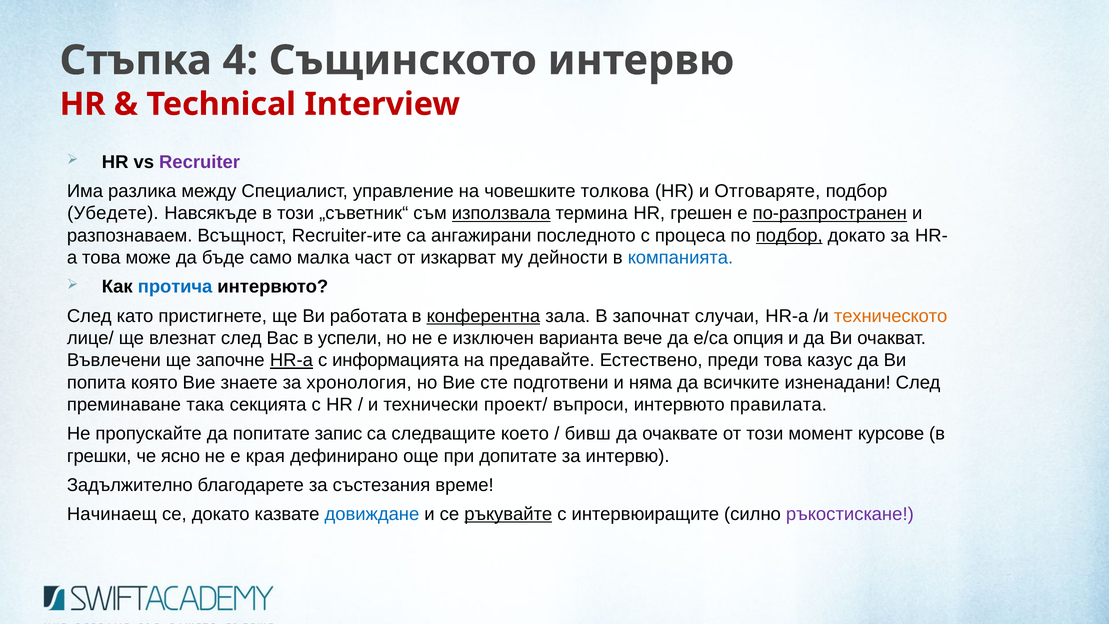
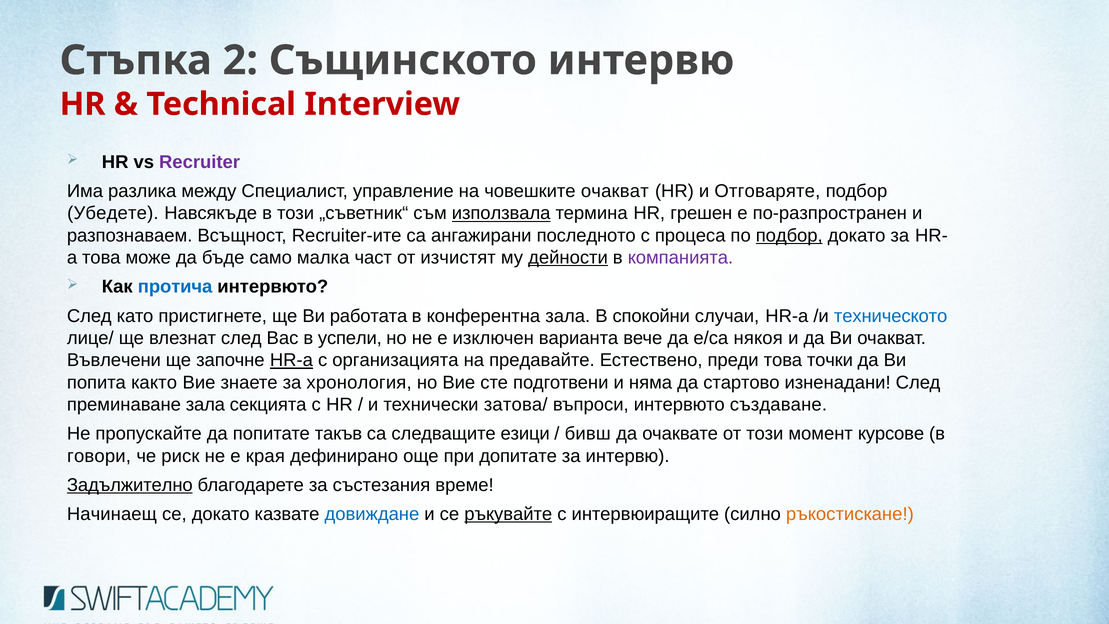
4: 4 -> 2
човешките толкова: толкова -> очакват
по-разпространен underline: present -> none
изкарват: изкарват -> изчистят
дейности underline: none -> present
компанията colour: blue -> purple
конферентна underline: present -> none
започнат: започнат -> спокойни
техническото colour: orange -> blue
опция: опция -> някоя
информацията: информацията -> организацията
казус: казус -> точки
която: която -> както
всичките: всичките -> стартово
преминаване така: така -> зала
проект/: проект/ -> затова/
правилата: правилата -> създаване
запис: запис -> такъв
което: което -> езици
грешки: грешки -> говори
ясно: ясно -> риск
Задължително underline: none -> present
ръкостискане colour: purple -> orange
